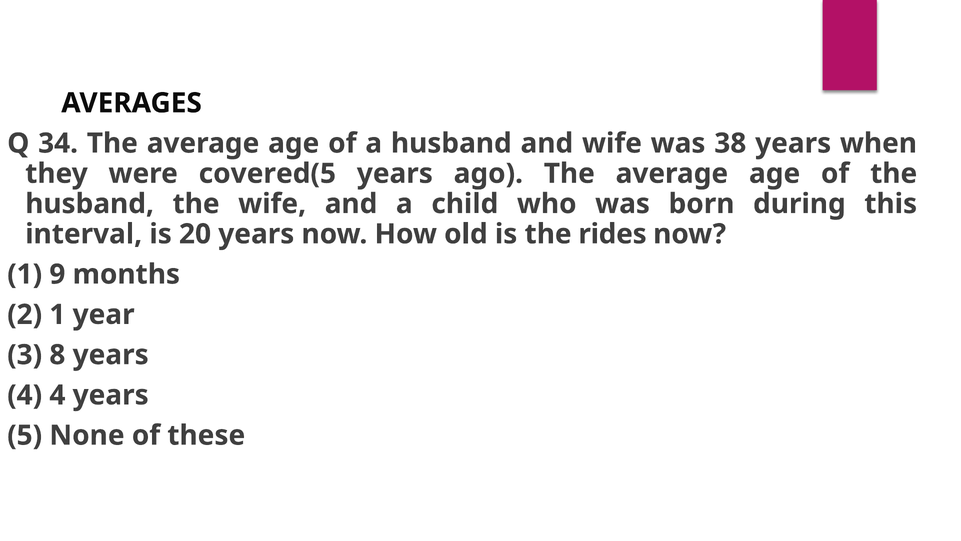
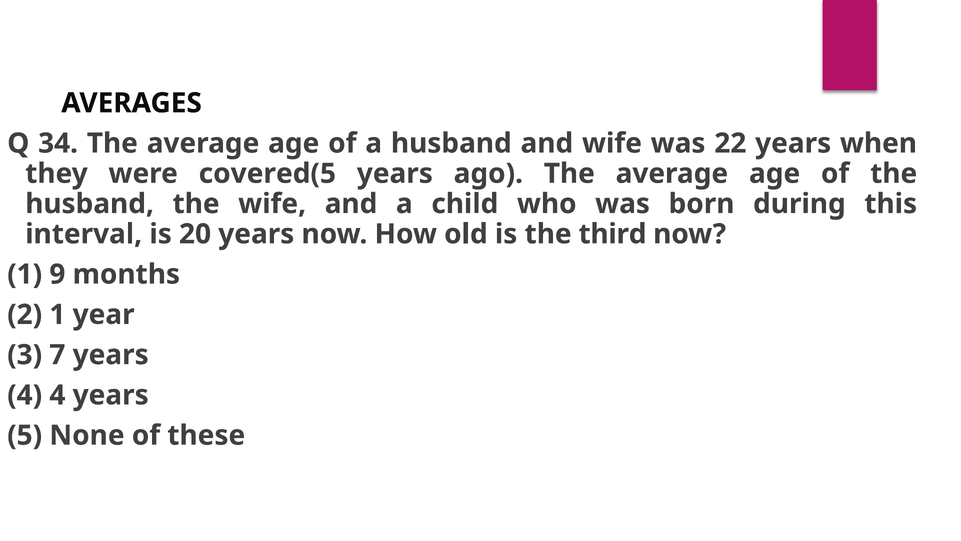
38: 38 -> 22
rides: rides -> third
8: 8 -> 7
